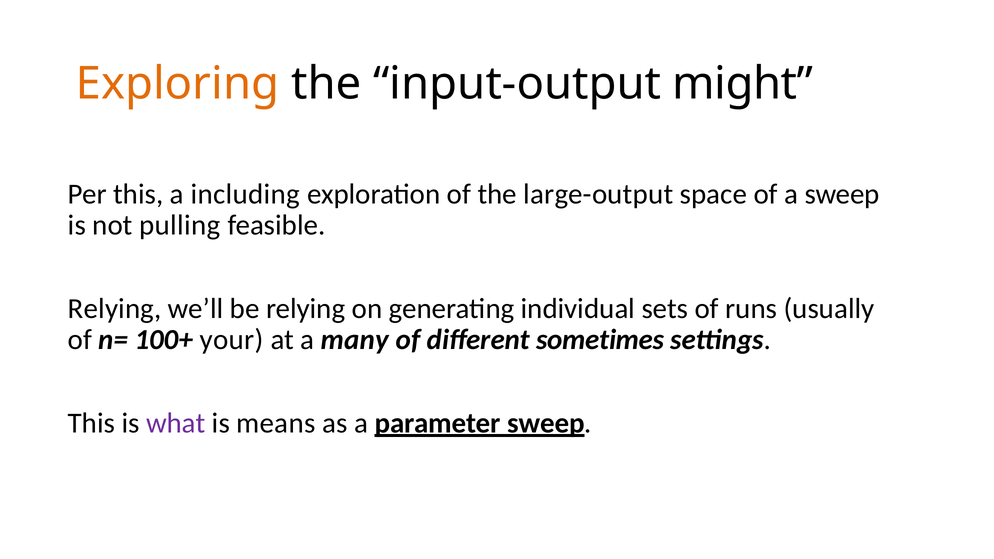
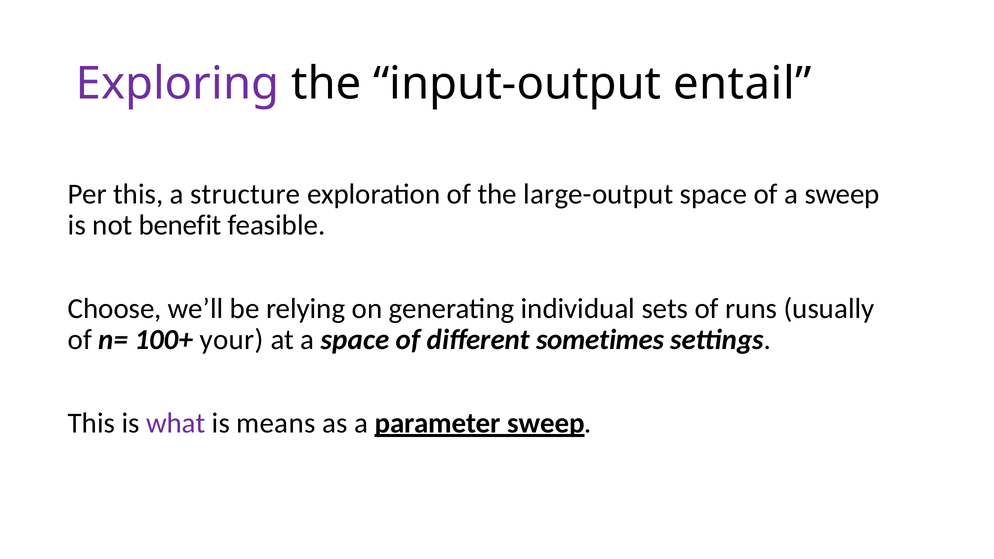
Exploring colour: orange -> purple
might: might -> entail
including: including -> structure
pulling: pulling -> benefit
Relying at (115, 309): Relying -> Choose
a many: many -> space
